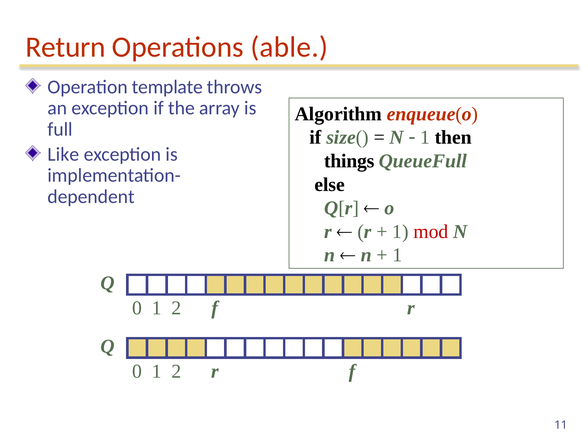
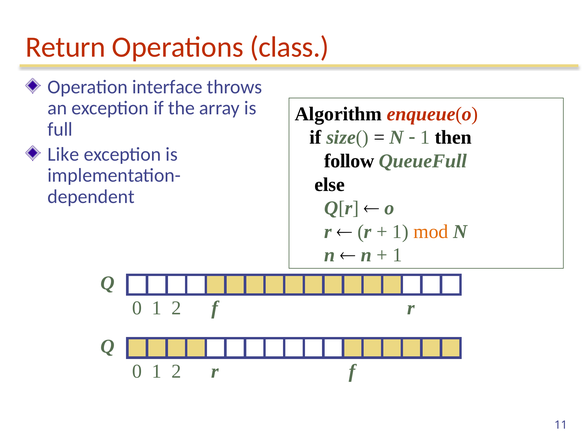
able: able -> class
template: template -> interface
things: things -> follow
mod colour: red -> orange
